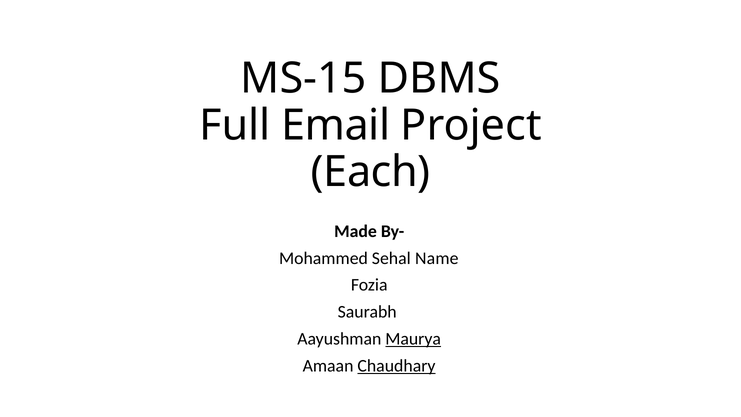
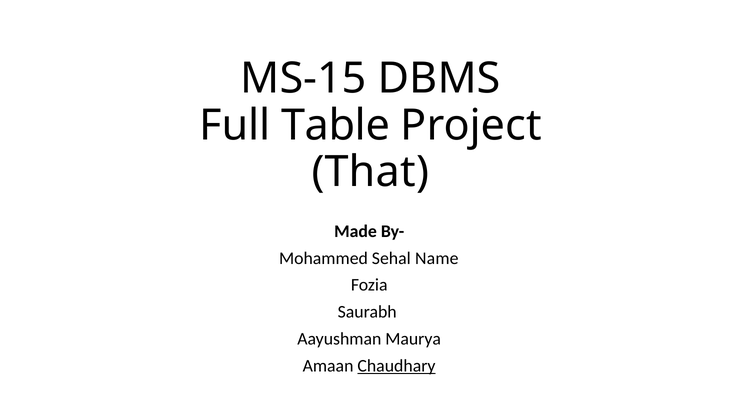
Email: Email -> Table
Each: Each -> That
Maurya underline: present -> none
